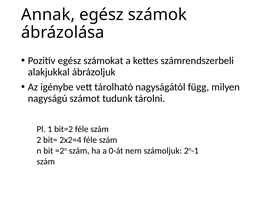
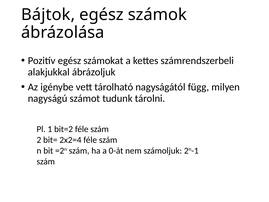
Annak: Annak -> Bájtok
